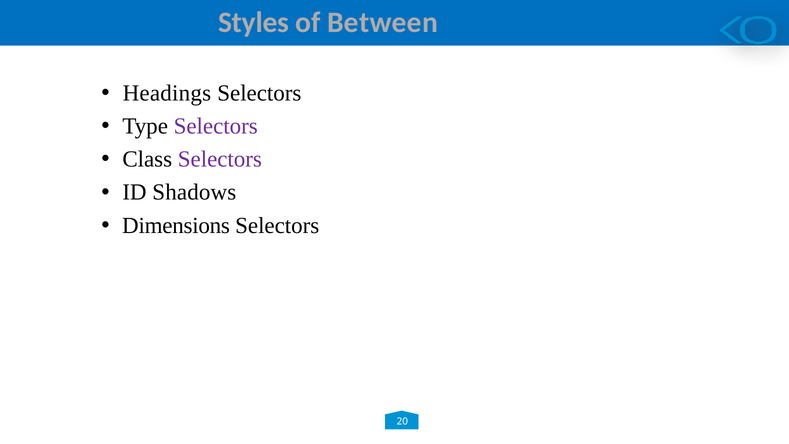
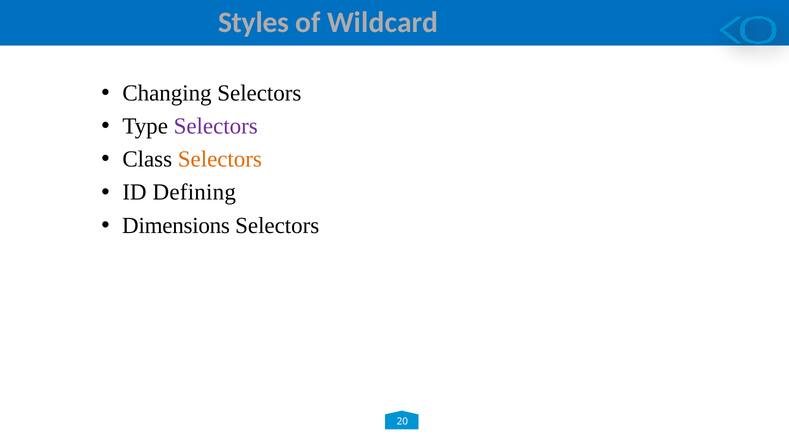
Between: Between -> Wildcard
Headings: Headings -> Changing
Selectors at (220, 159) colour: purple -> orange
Shadows: Shadows -> Defining
